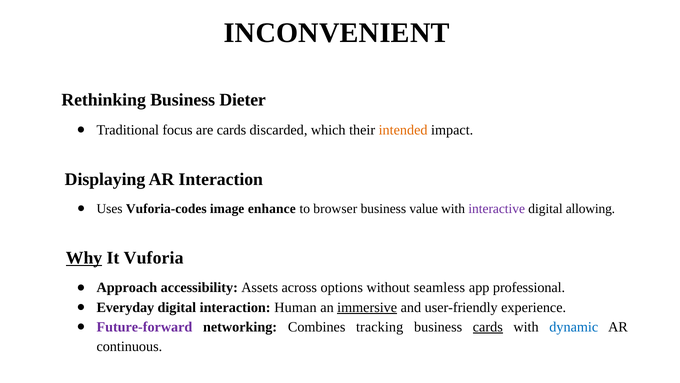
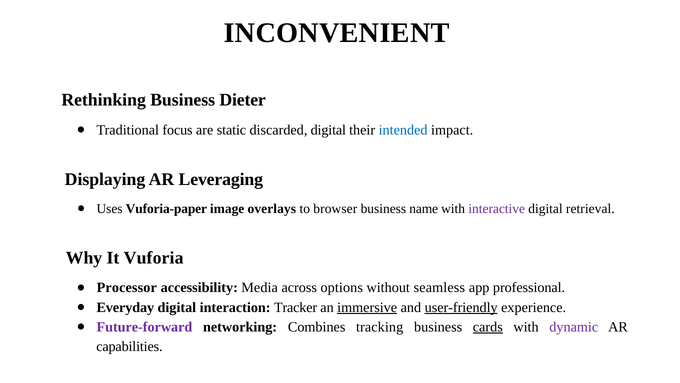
are cards: cards -> static
discarded which: which -> digital
intended colour: orange -> blue
AR Interaction: Interaction -> Leveraging
Vuforia-codes: Vuforia-codes -> Vuforia-paper
enhance: enhance -> overlays
value: value -> name
allowing: allowing -> retrieval
Why underline: present -> none
Approach: Approach -> Processor
Assets: Assets -> Media
Human: Human -> Tracker
user-friendly underline: none -> present
dynamic colour: blue -> purple
continuous: continuous -> capabilities
